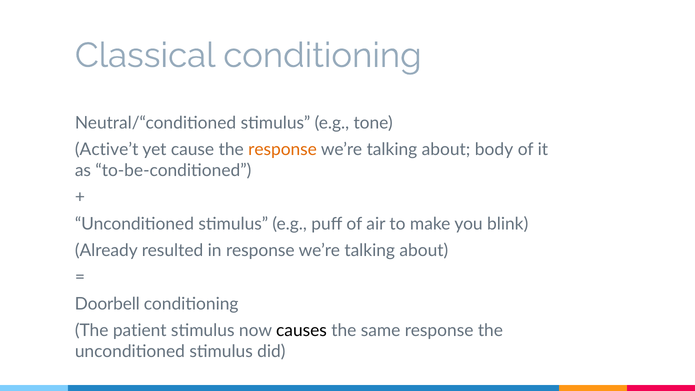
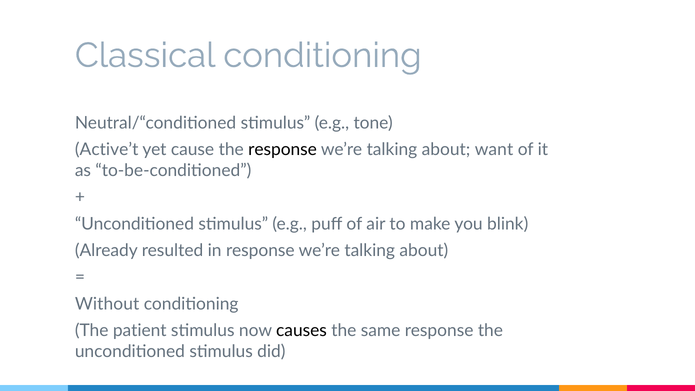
response at (283, 150) colour: orange -> black
body: body -> want
Doorbell: Doorbell -> Without
